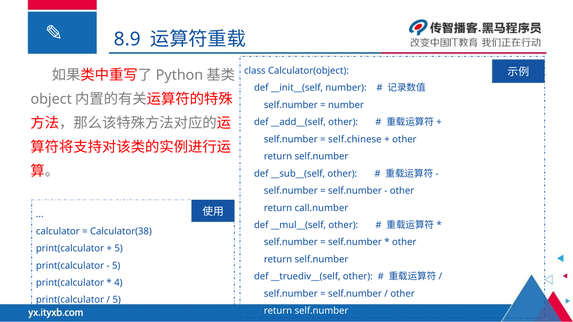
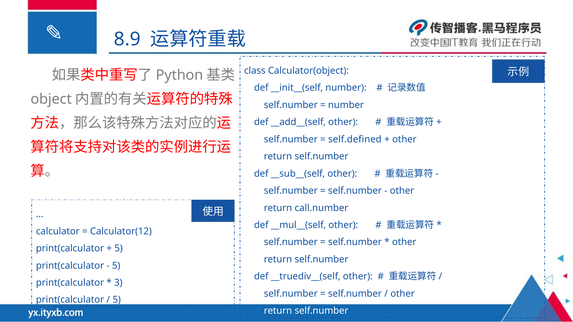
self.chinese: self.chinese -> self.defined
Calculator(38: Calculator(38 -> Calculator(12
4: 4 -> 3
